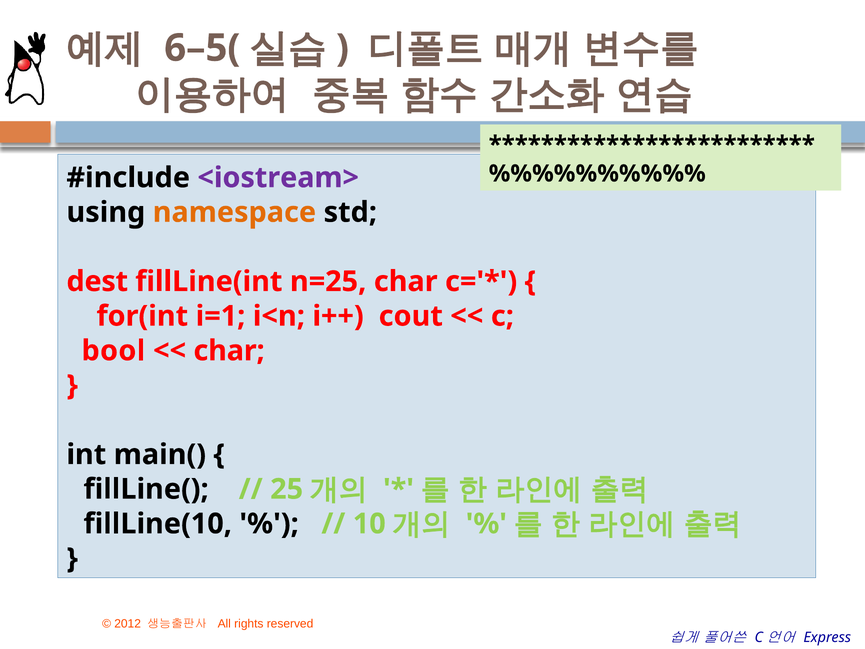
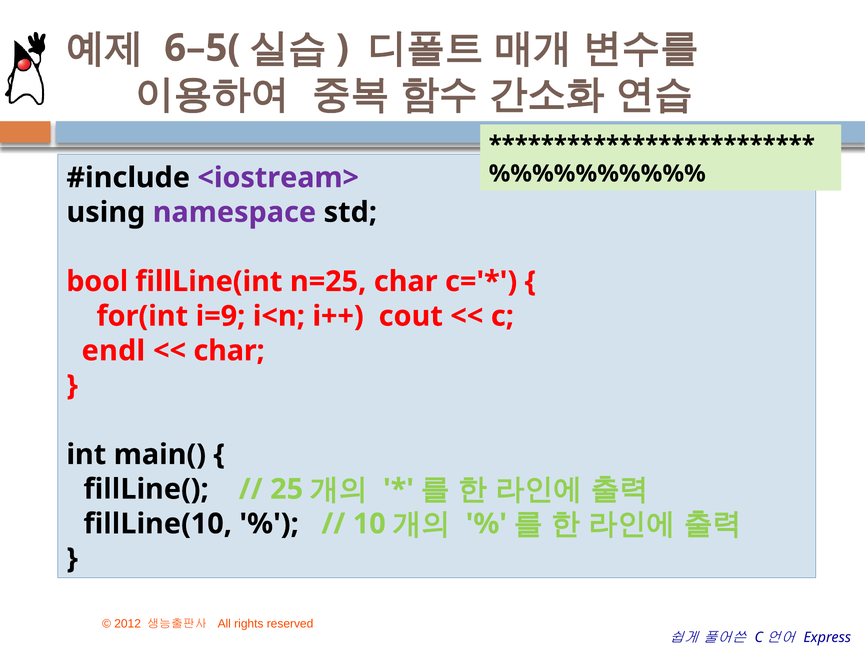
namespace colour: orange -> purple
dest: dest -> bool
i=1: i=1 -> i=9
bool: bool -> endl
